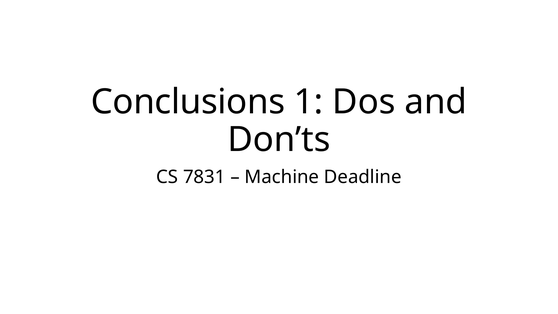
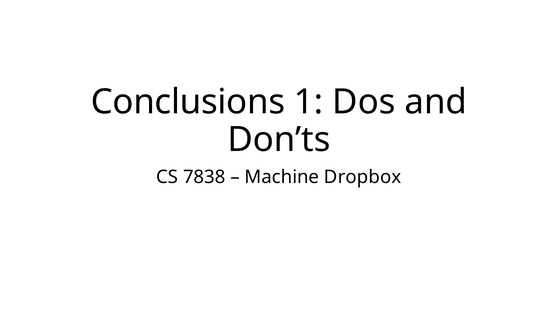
7831: 7831 -> 7838
Deadline: Deadline -> Dropbox
